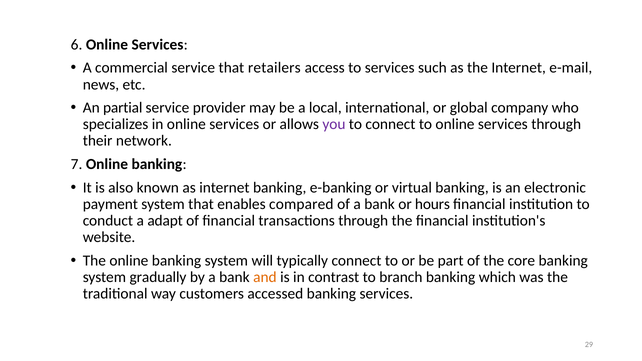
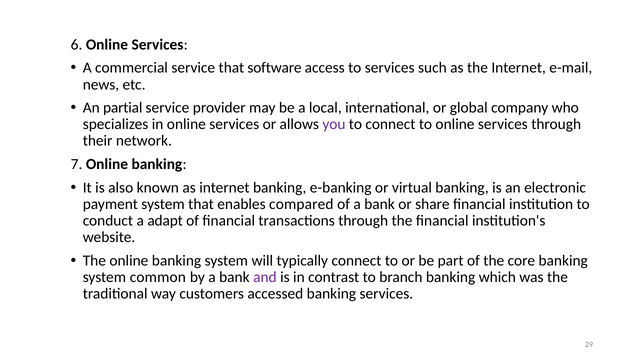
retailers: retailers -> software
hours: hours -> share
gradually: gradually -> common
and colour: orange -> purple
